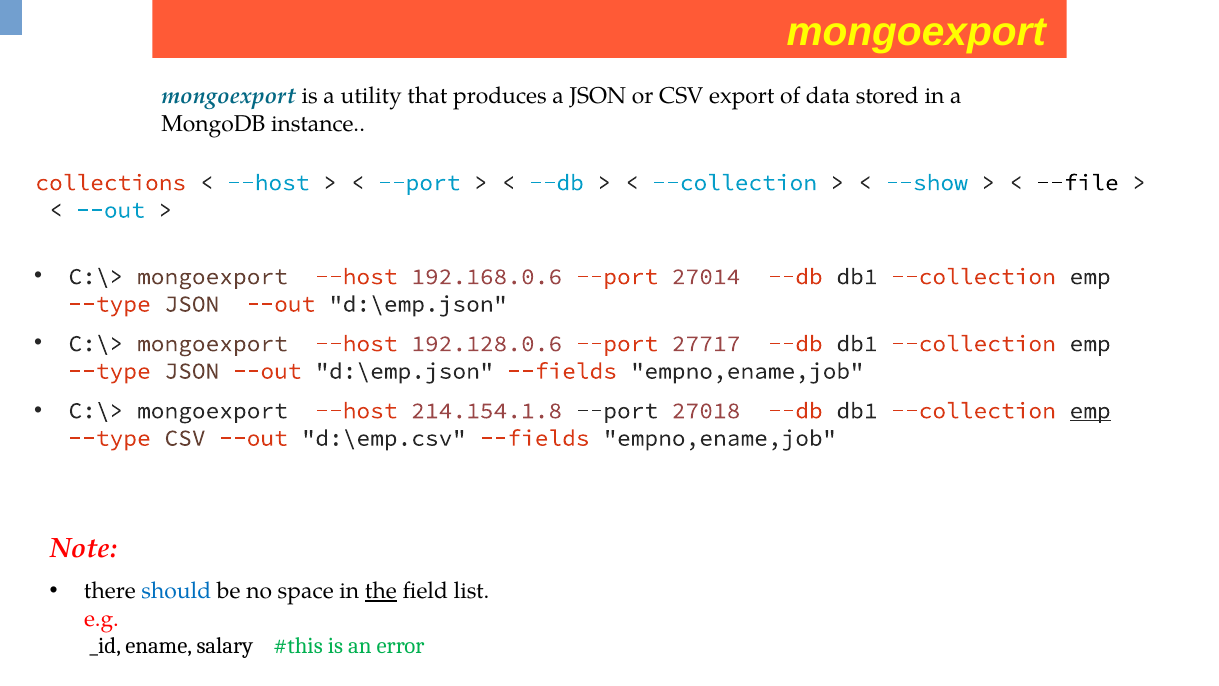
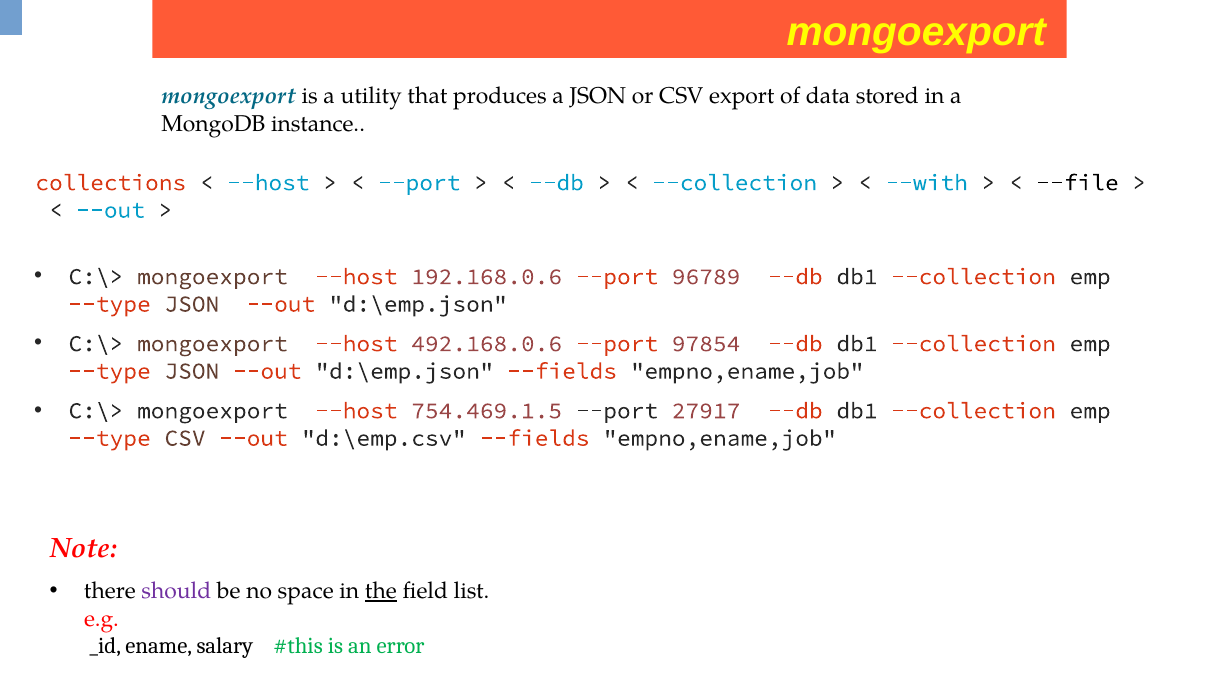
--show: --show -> --with
27014: 27014 -> 96789
192.128.0.6: 192.128.0.6 -> 492.168.0.6
27717: 27717 -> 97854
214.154.1.8: 214.154.1.8 -> 754.469.1.5
27018: 27018 -> 27917
emp at (1090, 411) underline: present -> none
should colour: blue -> purple
